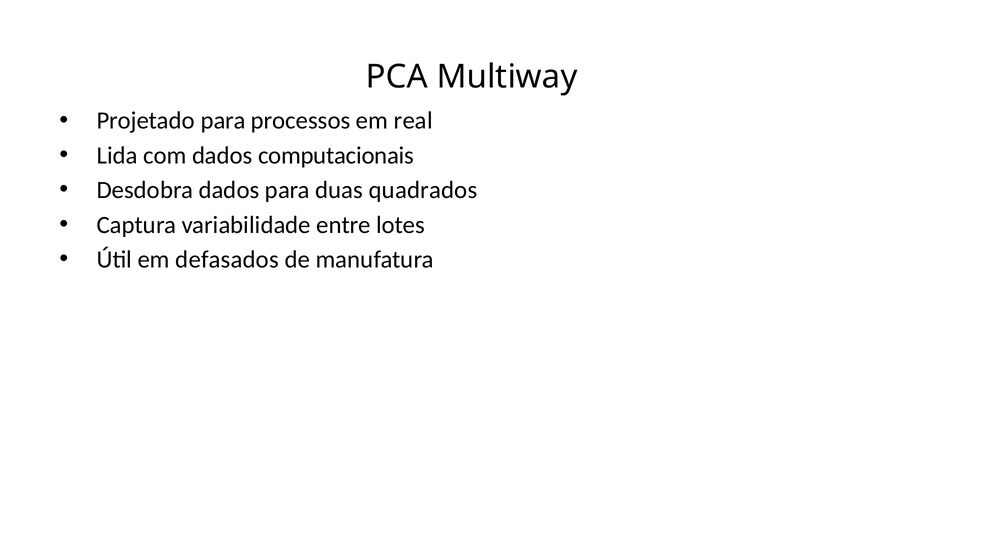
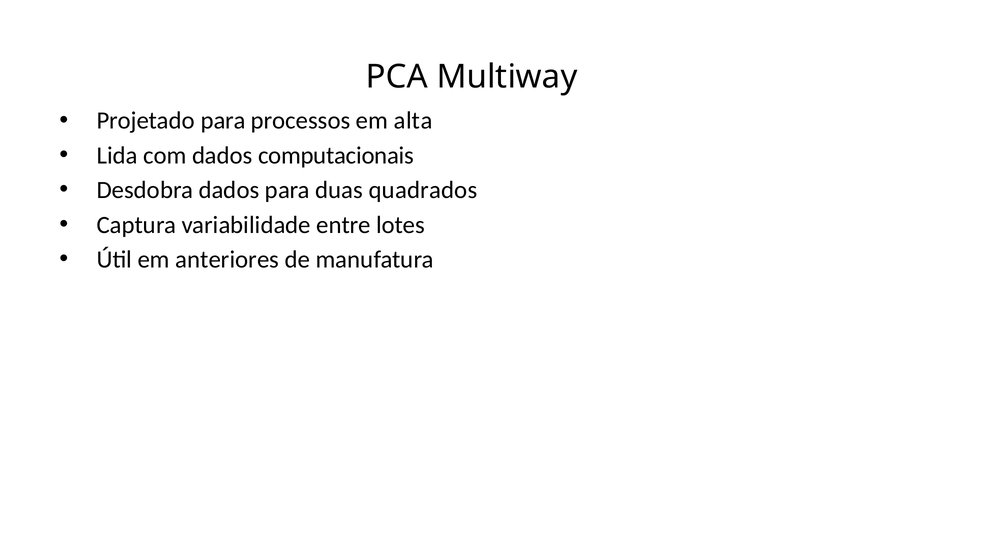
real: real -> alta
defasados: defasados -> anteriores
